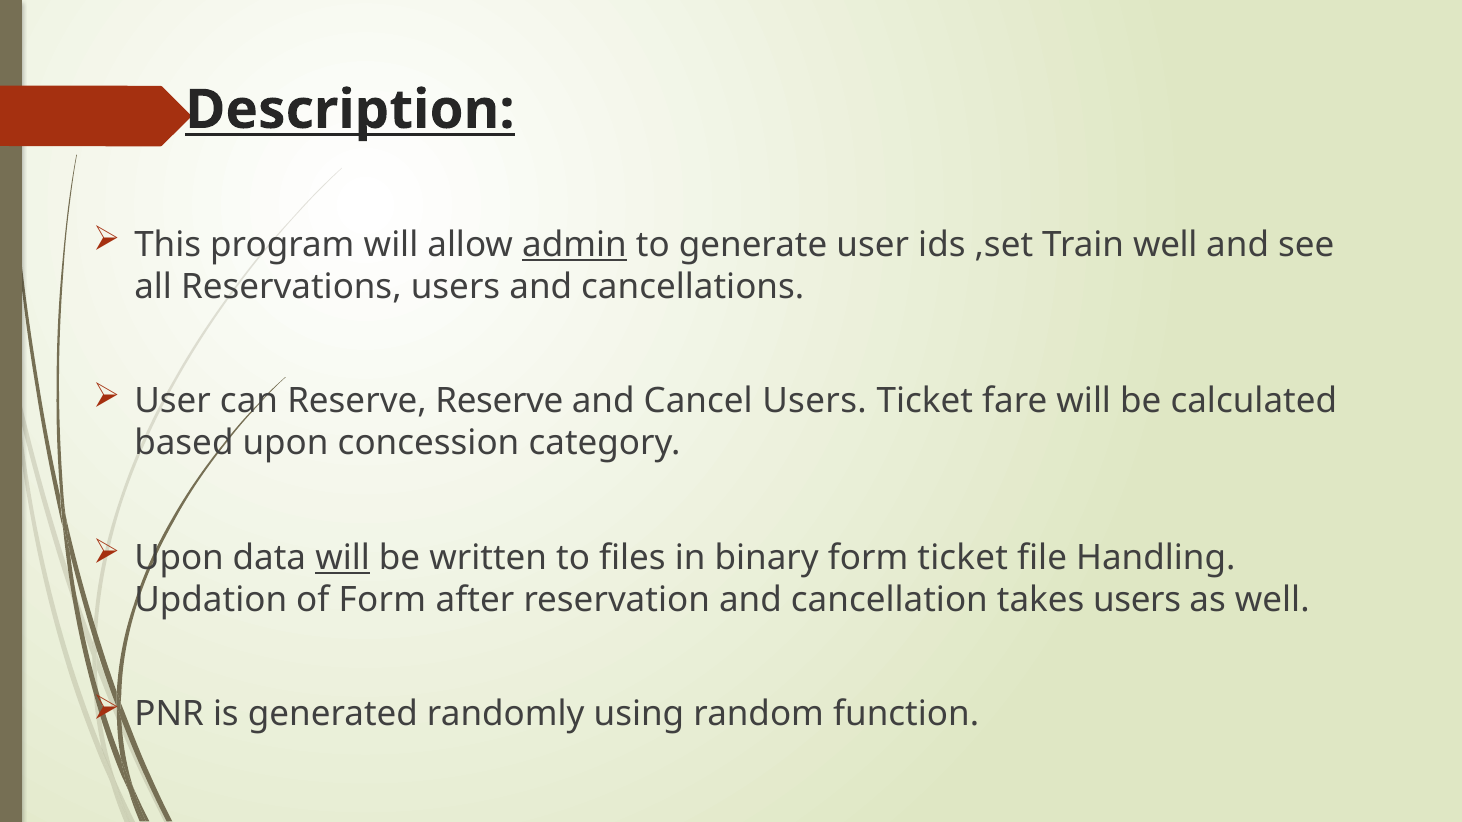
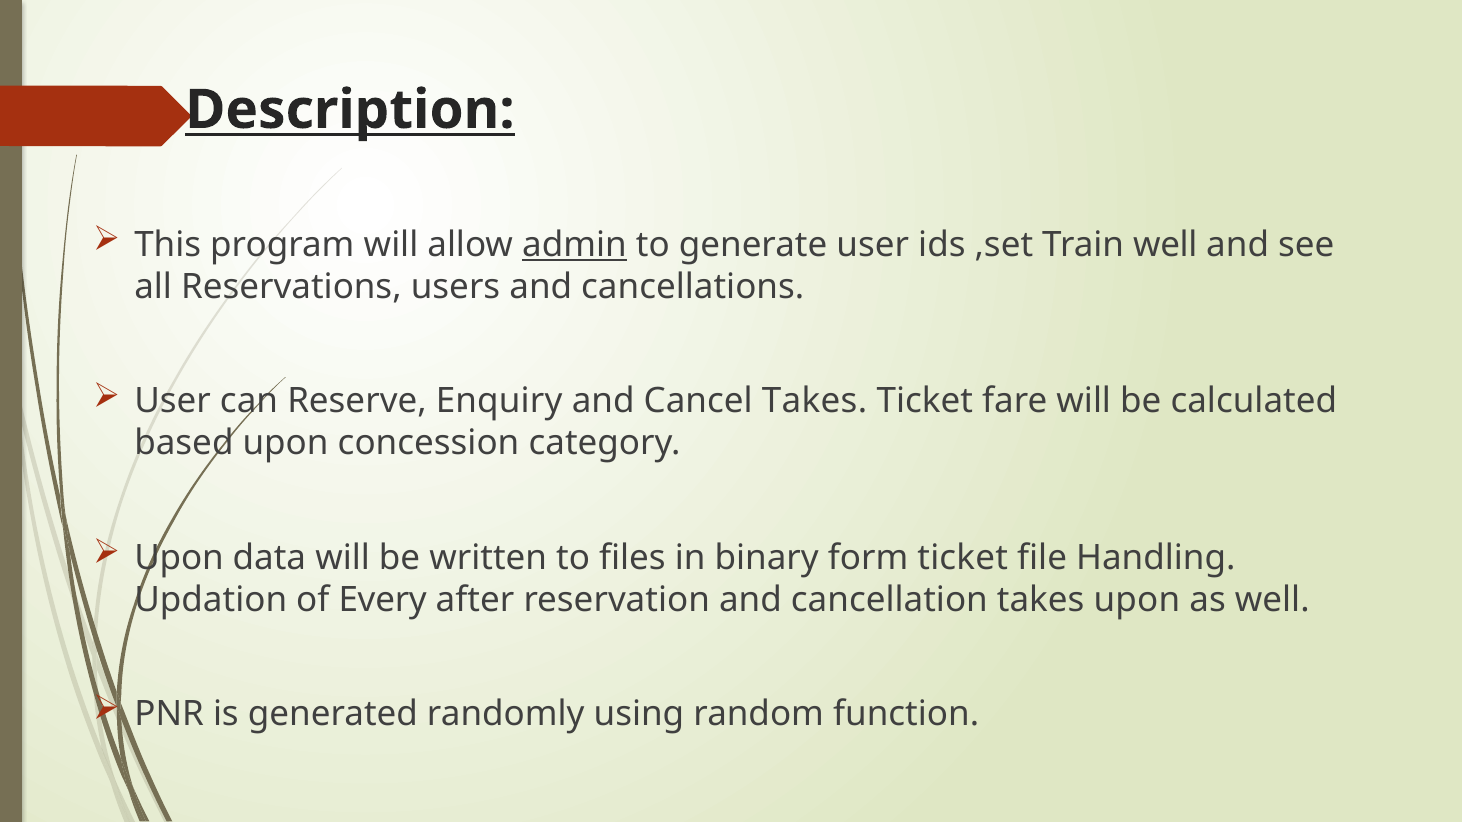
Reserve Reserve: Reserve -> Enquiry
Cancel Users: Users -> Takes
will at (343, 558) underline: present -> none
of Form: Form -> Every
takes users: users -> upon
